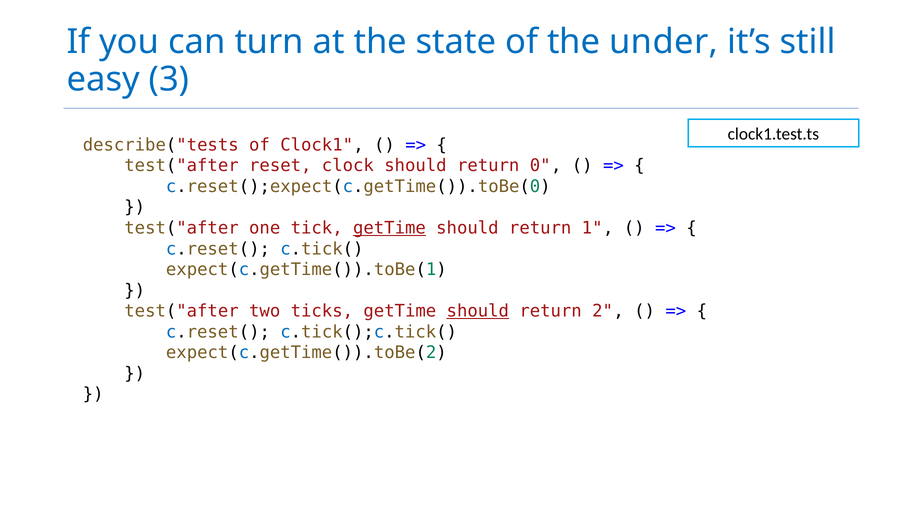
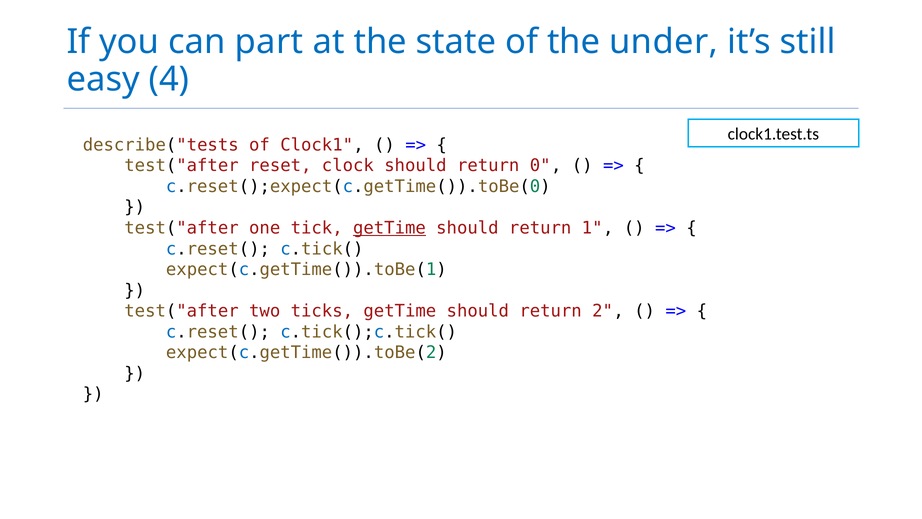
turn: turn -> part
3: 3 -> 4
should at (478, 311) underline: present -> none
